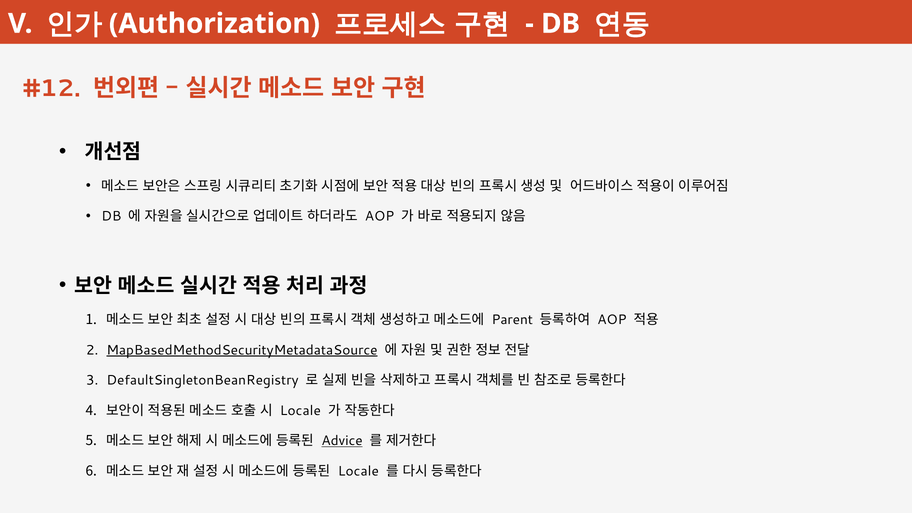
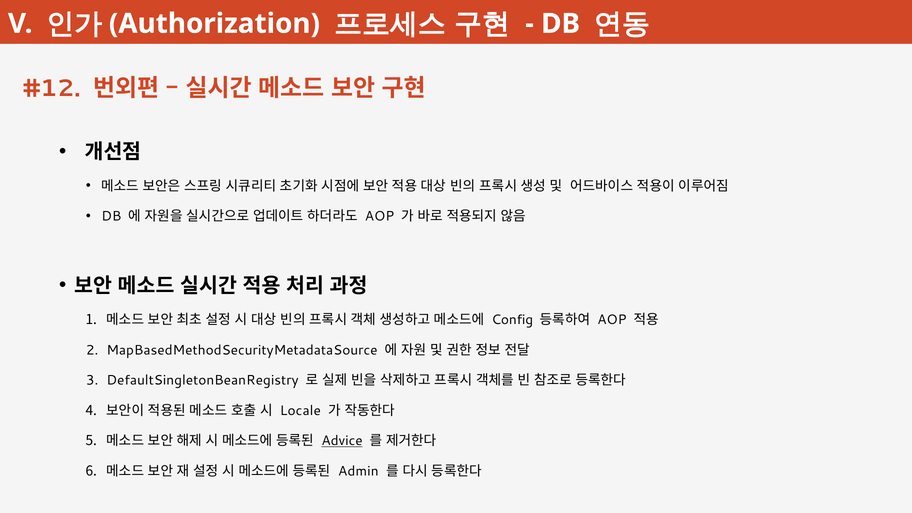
Parent: Parent -> Config
MapBasedMethodSecurityMetadataSource underline: present -> none
Locale at (358, 471): Locale -> Admin
